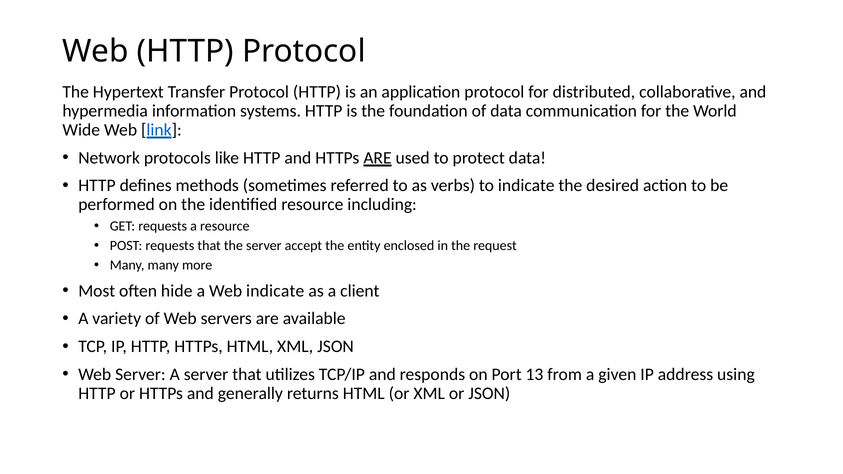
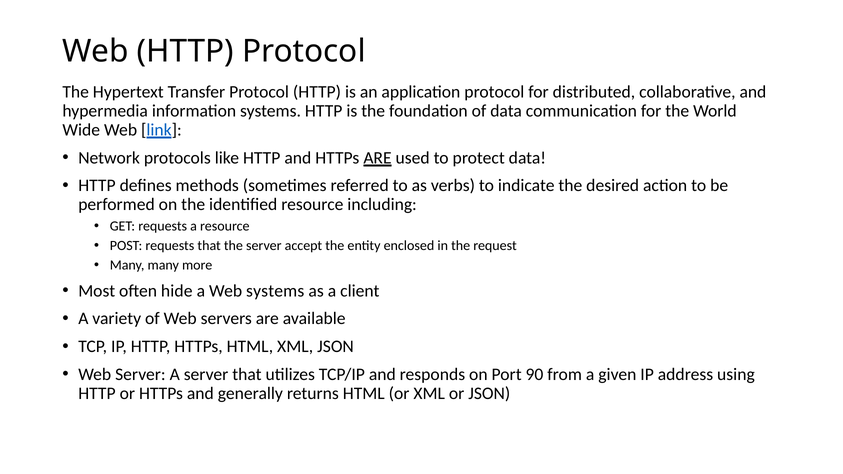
Web indicate: indicate -> systems
13: 13 -> 90
